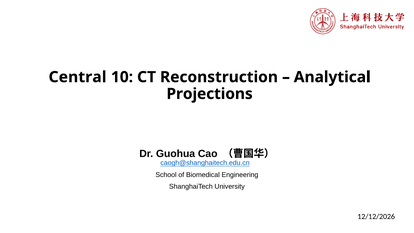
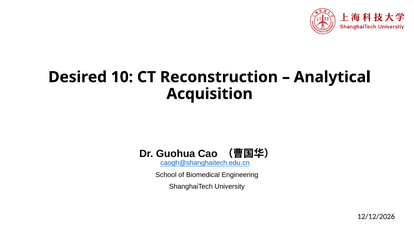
Central: Central -> Desired
Projections: Projections -> Acquisition
